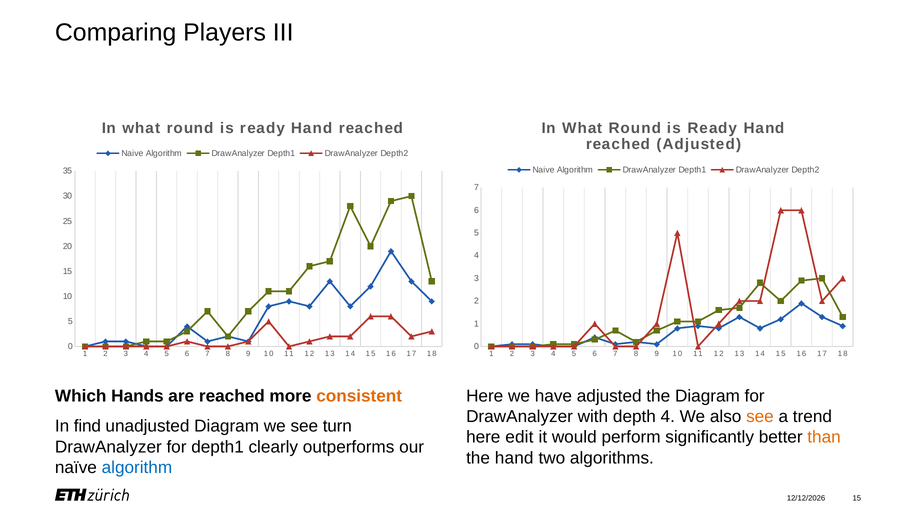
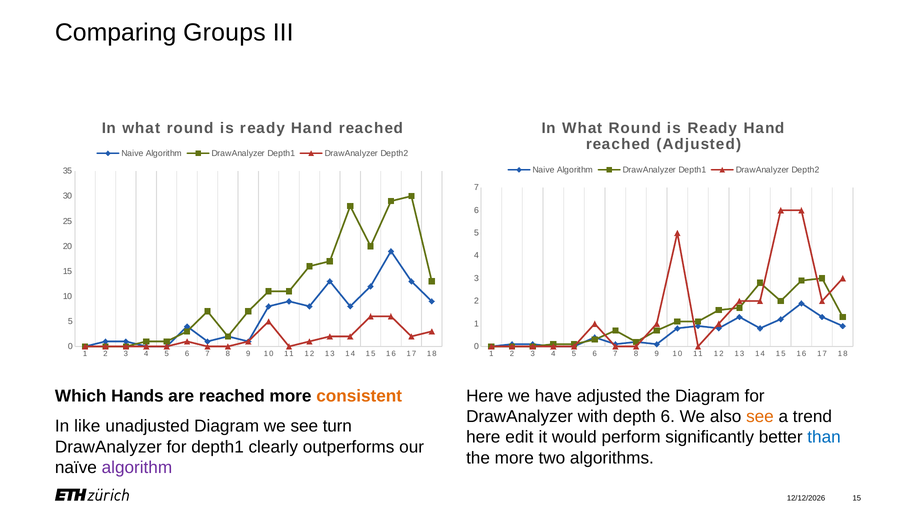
Players: Players -> Groups
depth 4: 4 -> 6
find: find -> like
than colour: orange -> blue
the hand: hand -> more
algorithm at (137, 468) colour: blue -> purple
